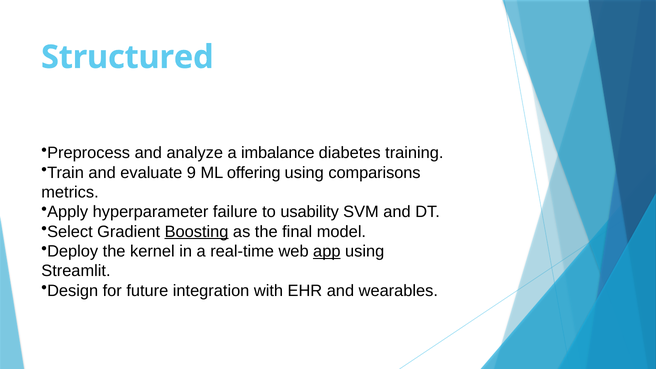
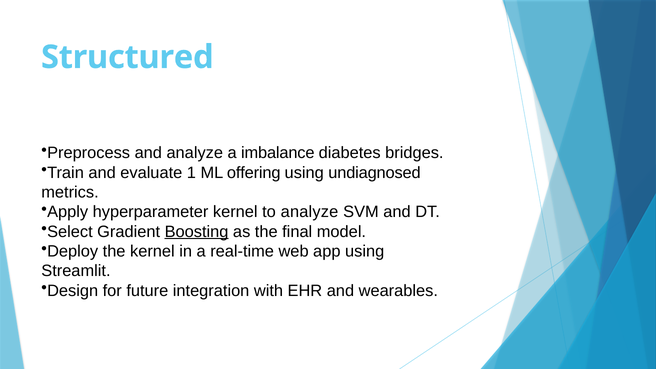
training: training -> bridges
9: 9 -> 1
comparisons: comparisons -> undiagnosed
hyperparameter failure: failure -> kernel
to usability: usability -> analyze
app underline: present -> none
